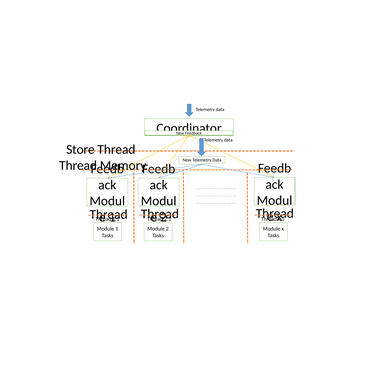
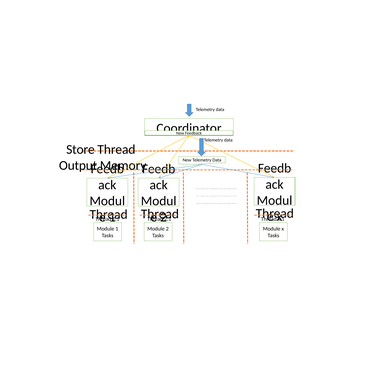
Thread at (78, 165): Thread -> Output
